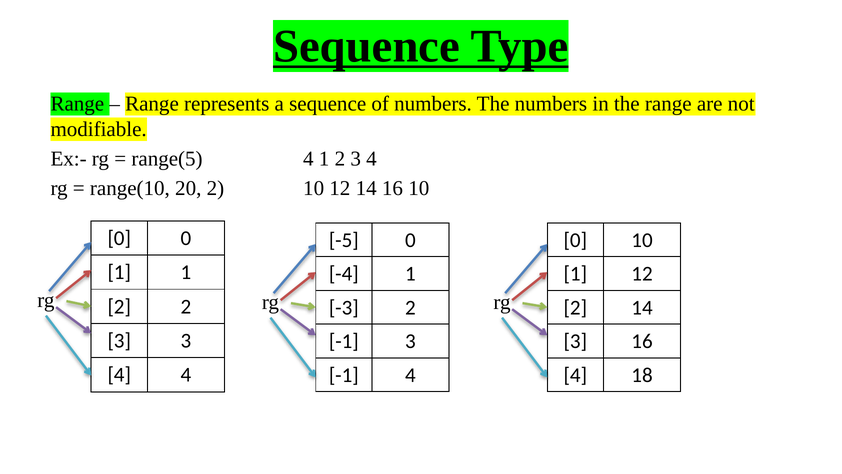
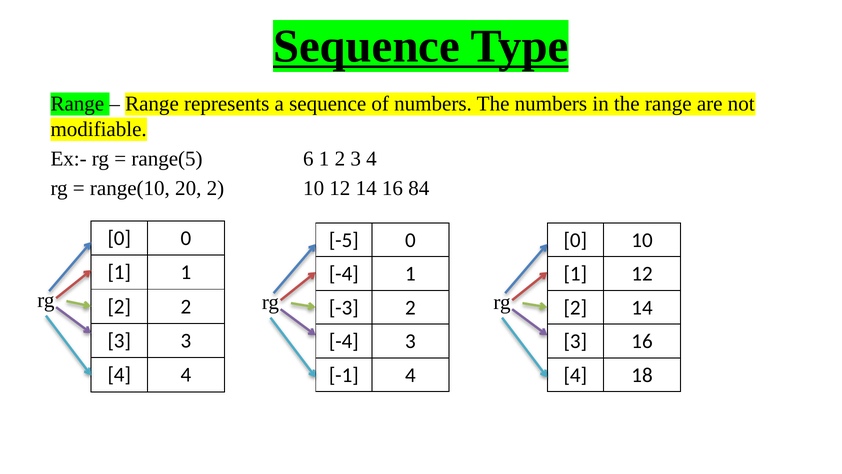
range(5 4: 4 -> 6
16 10: 10 -> 84
-1 at (344, 341): -1 -> -4
